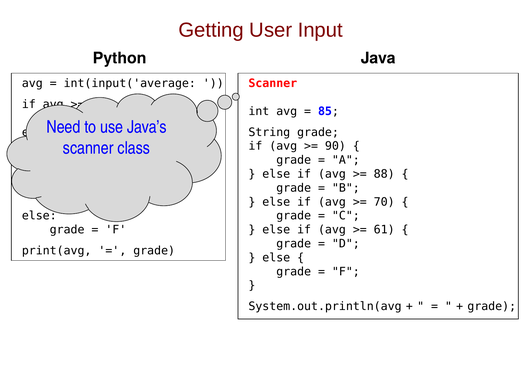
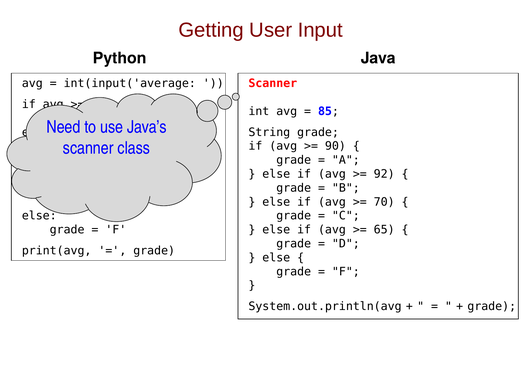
88: 88 -> 92
61: 61 -> 65
